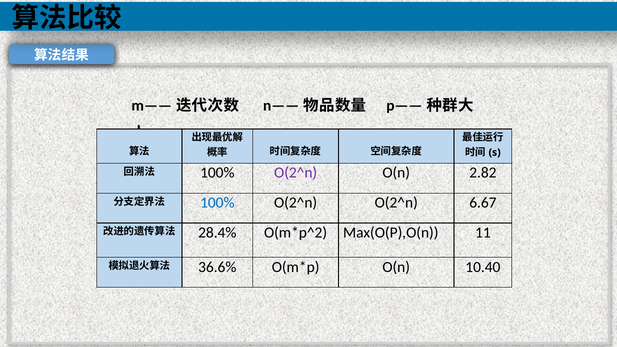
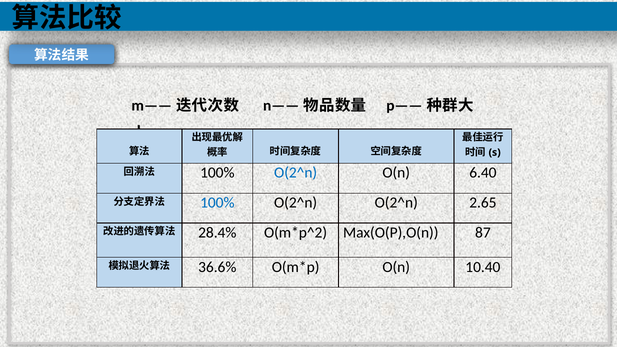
O(2^n at (296, 173) colour: purple -> blue
2.82: 2.82 -> 6.40
6.67: 6.67 -> 2.65
11: 11 -> 87
